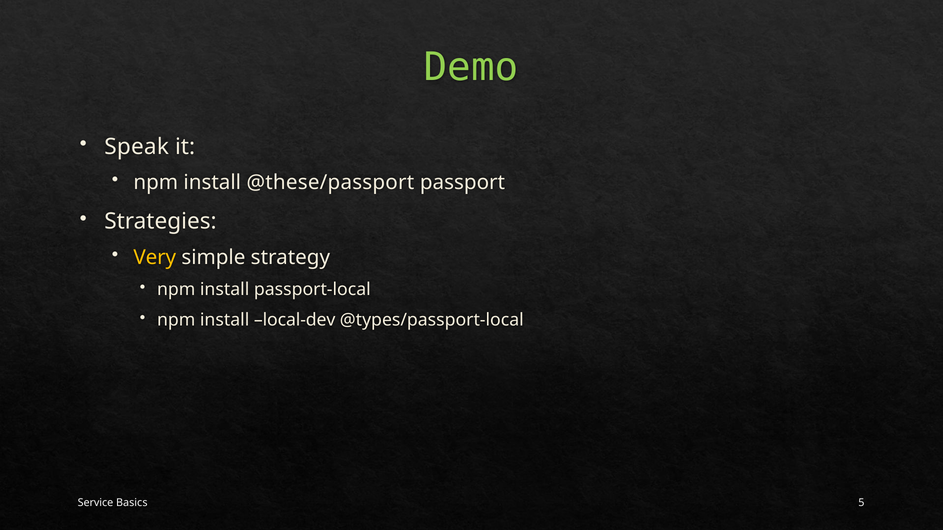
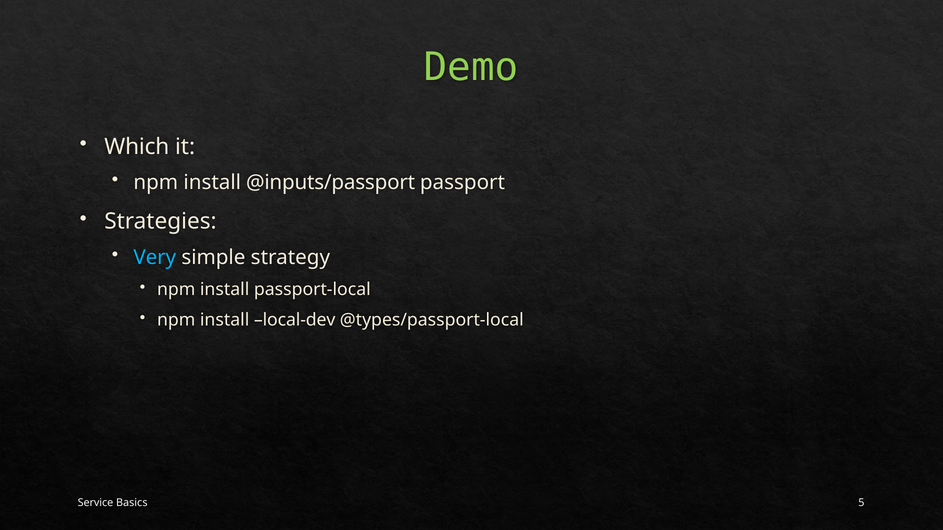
Speak: Speak -> Which
@these/passport: @these/passport -> @inputs/passport
Very colour: yellow -> light blue
